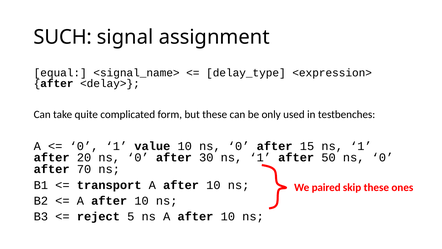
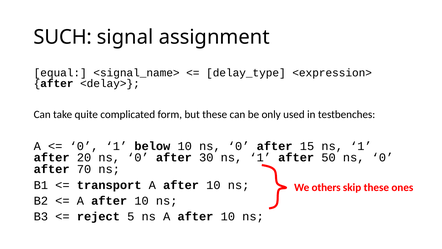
value: value -> below
paired: paired -> others
